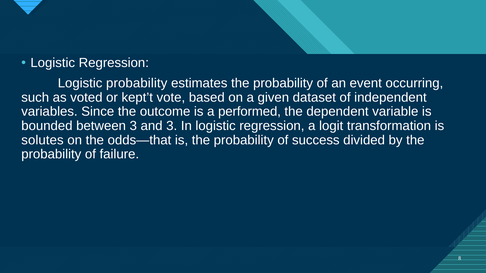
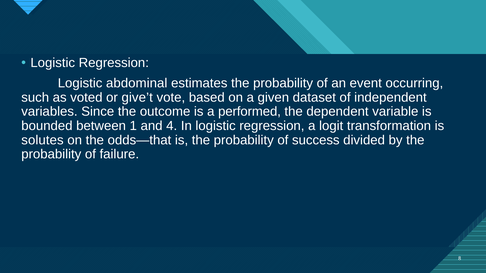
Logistic probability: probability -> abdominal
kept’t: kept’t -> give’t
between 3: 3 -> 1
and 3: 3 -> 4
